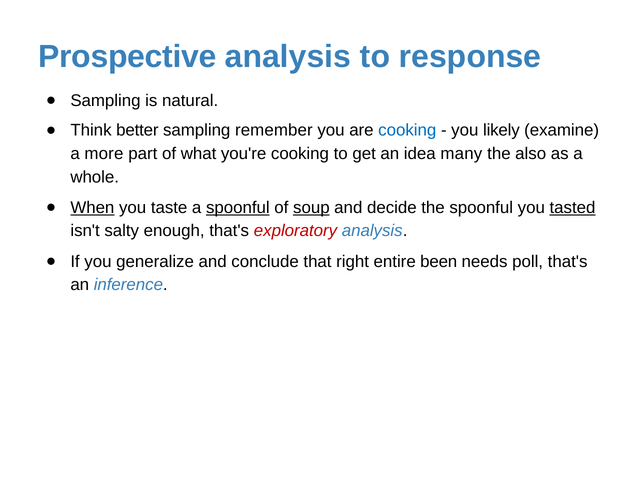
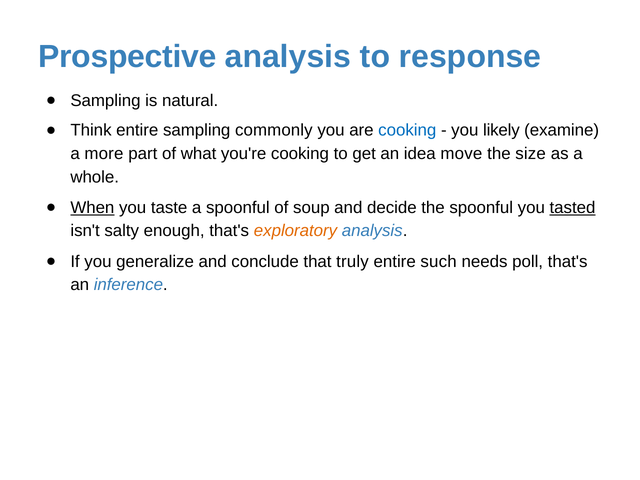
Think better: better -> entire
remember: remember -> commonly
many: many -> move
also: also -> size
spoonful at (238, 208) underline: present -> none
soup underline: present -> none
exploratory colour: red -> orange
right: right -> truly
been: been -> such
